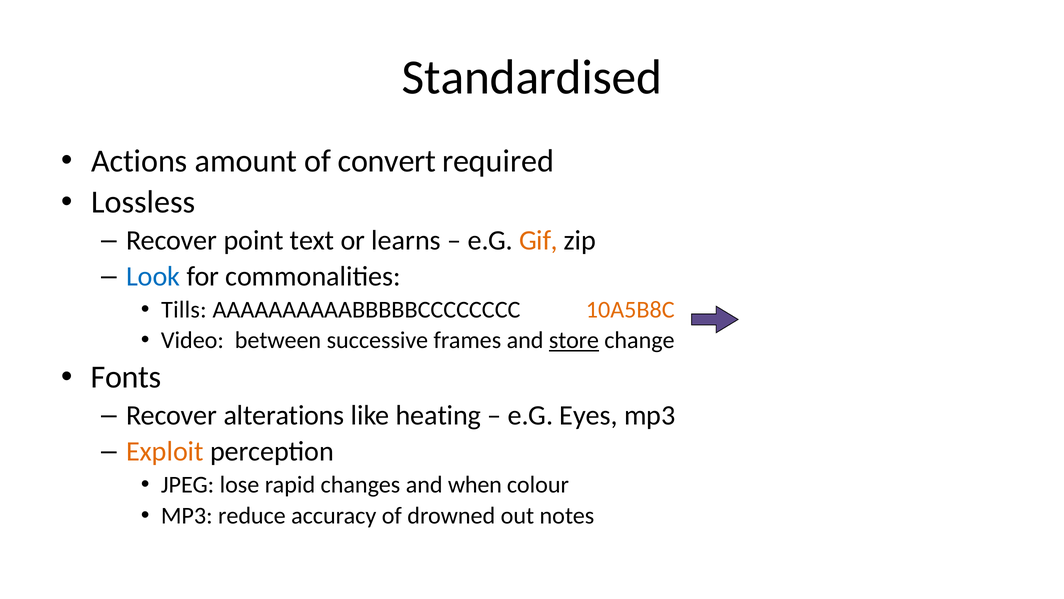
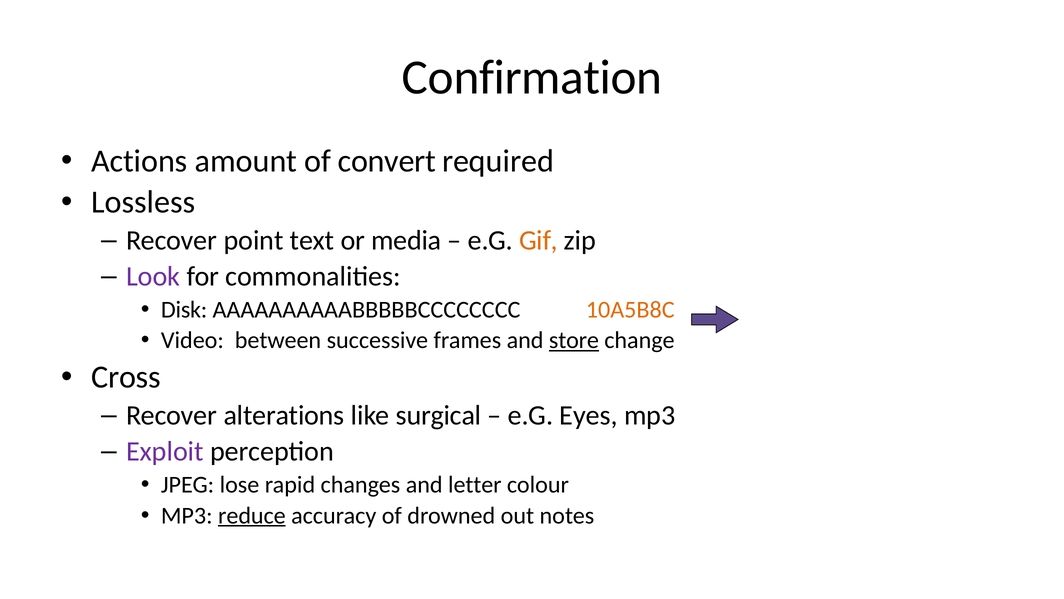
Standardised: Standardised -> Confirmation
learns: learns -> media
Look colour: blue -> purple
Tills: Tills -> Disk
Fonts: Fonts -> Cross
heating: heating -> surgical
Exploit colour: orange -> purple
when: when -> letter
reduce underline: none -> present
